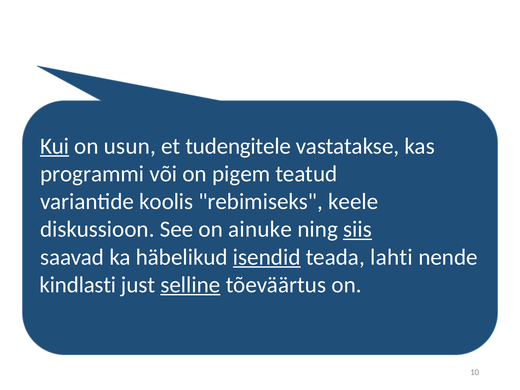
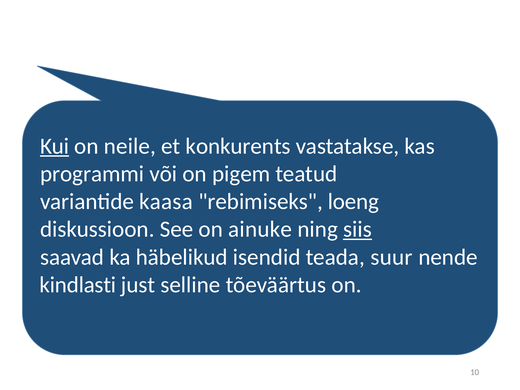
usun: usun -> neile
tudengitele: tudengitele -> konkurents
koolis: koolis -> kaasa
keele: keele -> loeng
isendid underline: present -> none
lahti: lahti -> suur
selline underline: present -> none
